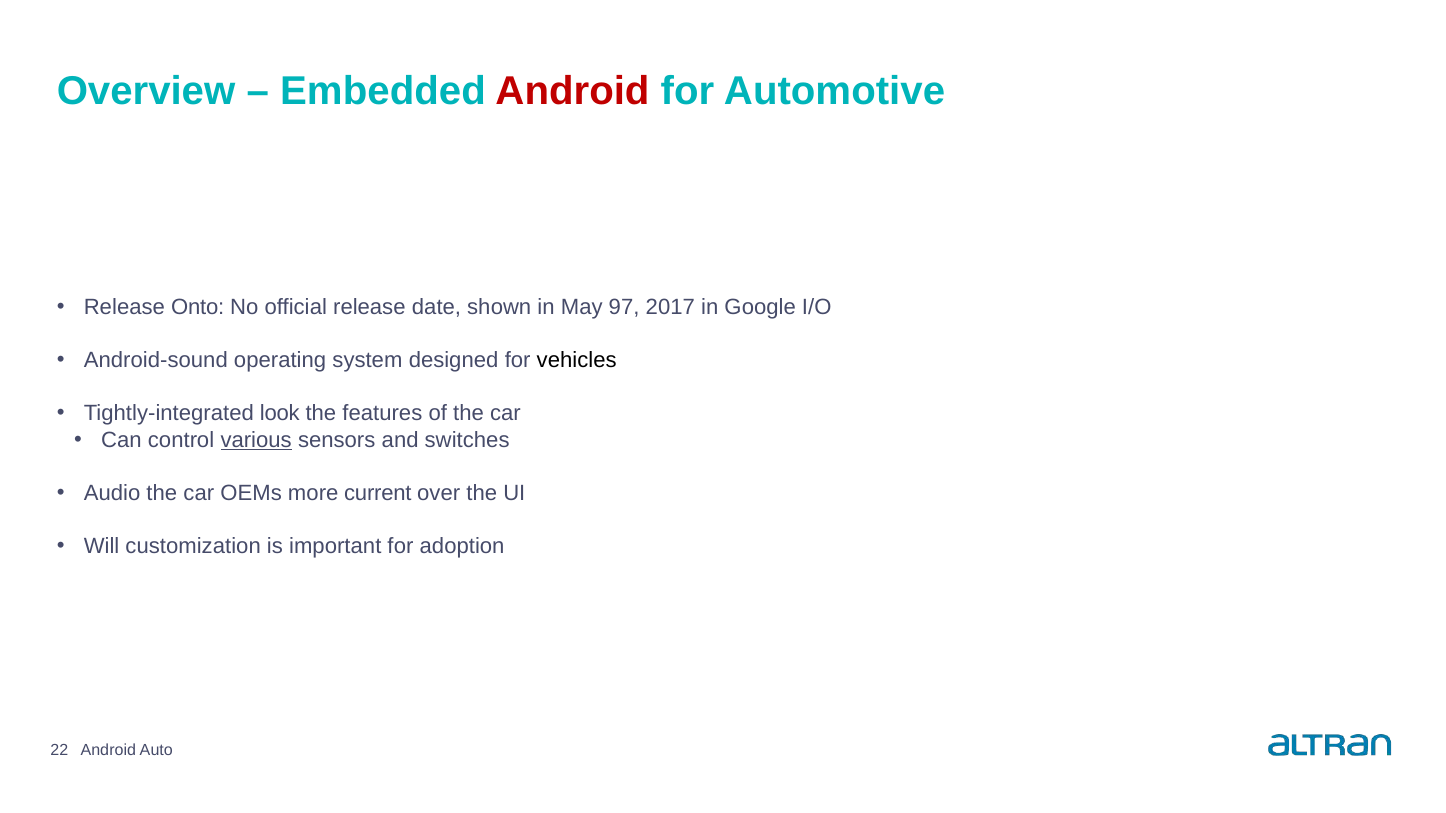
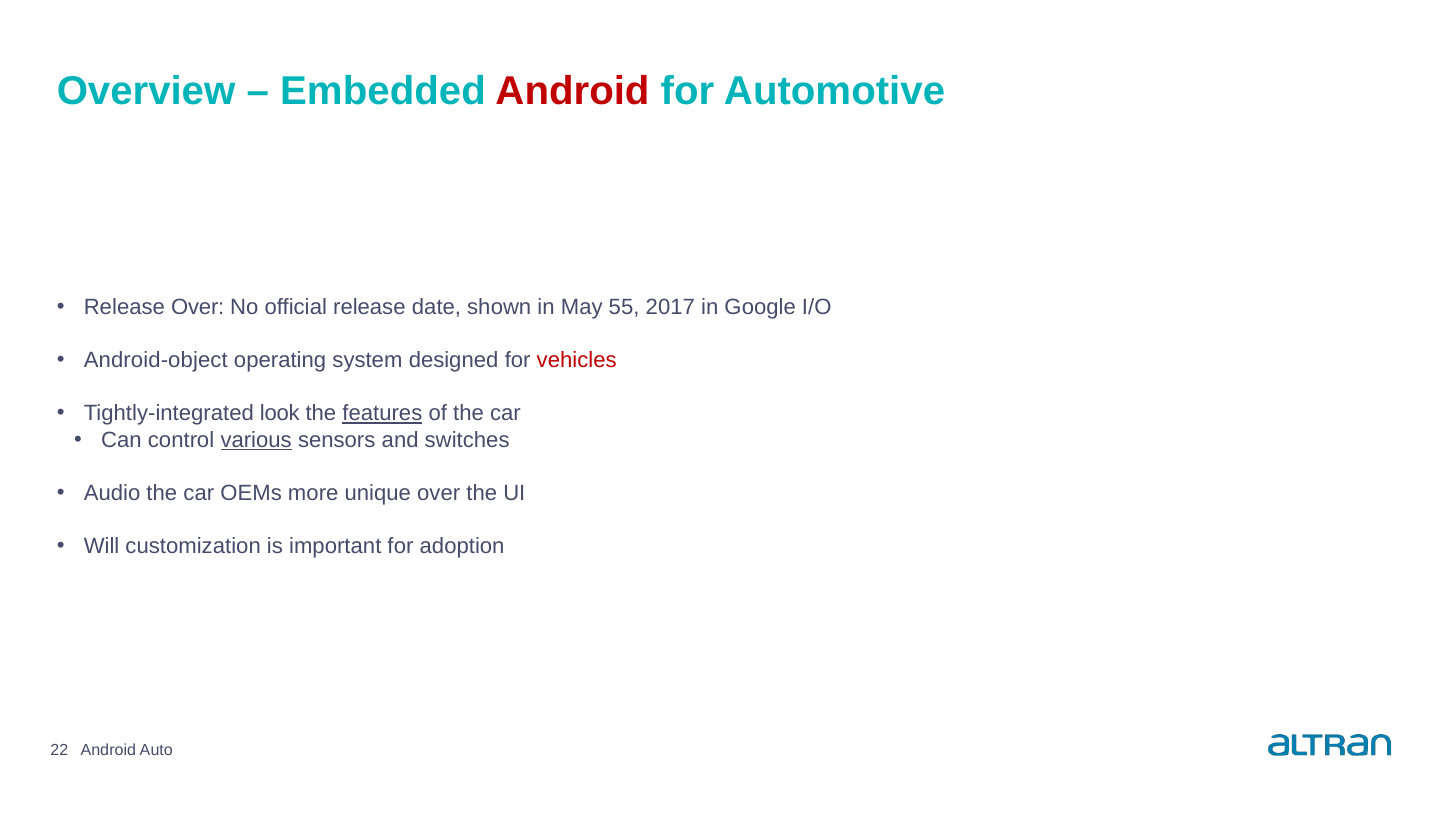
Release Onto: Onto -> Over
97: 97 -> 55
Android-sound: Android-sound -> Android-object
vehicles colour: black -> red
features underline: none -> present
current: current -> unique
